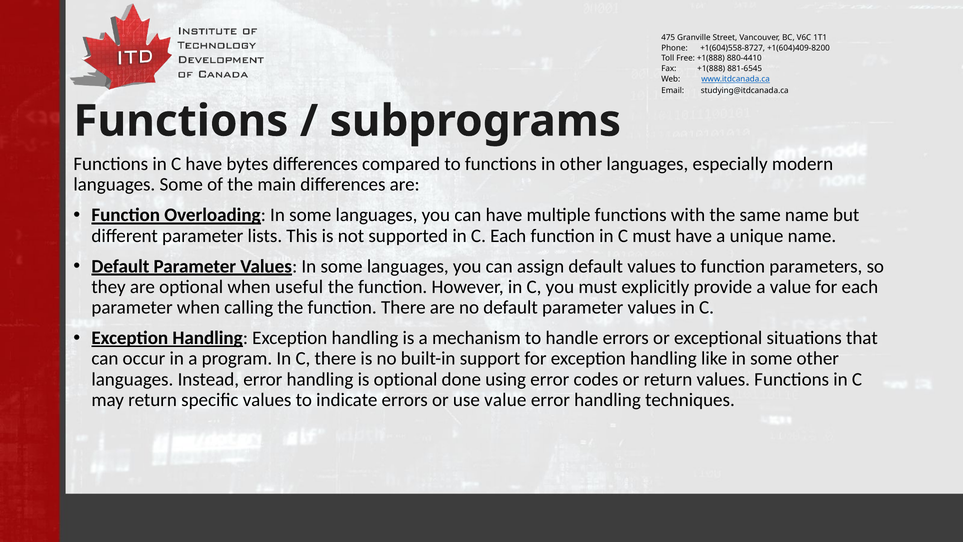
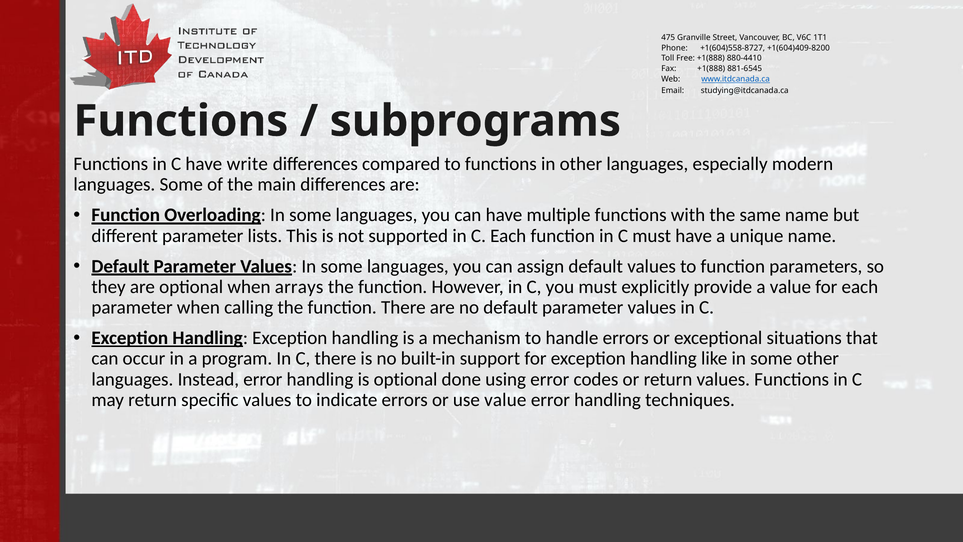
bytes: bytes -> write
useful: useful -> arrays
